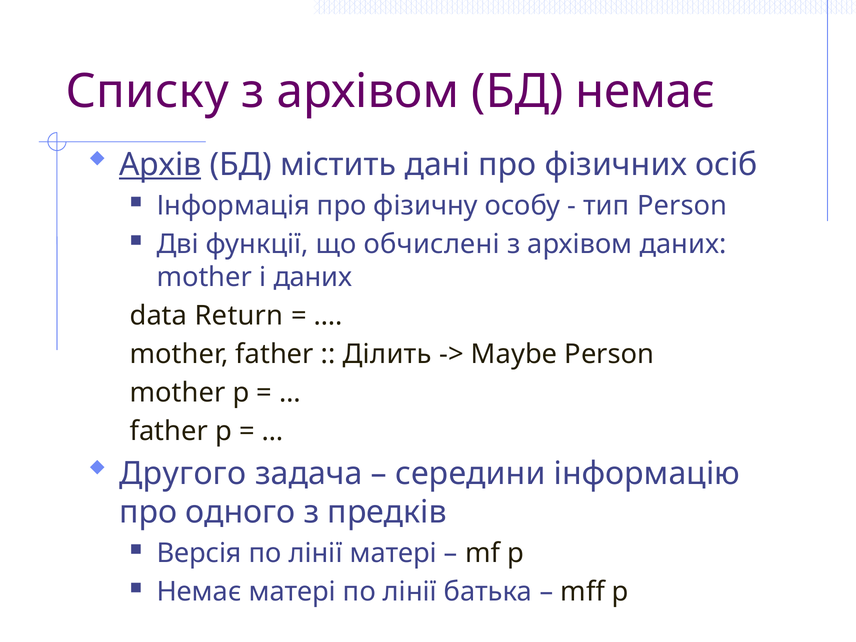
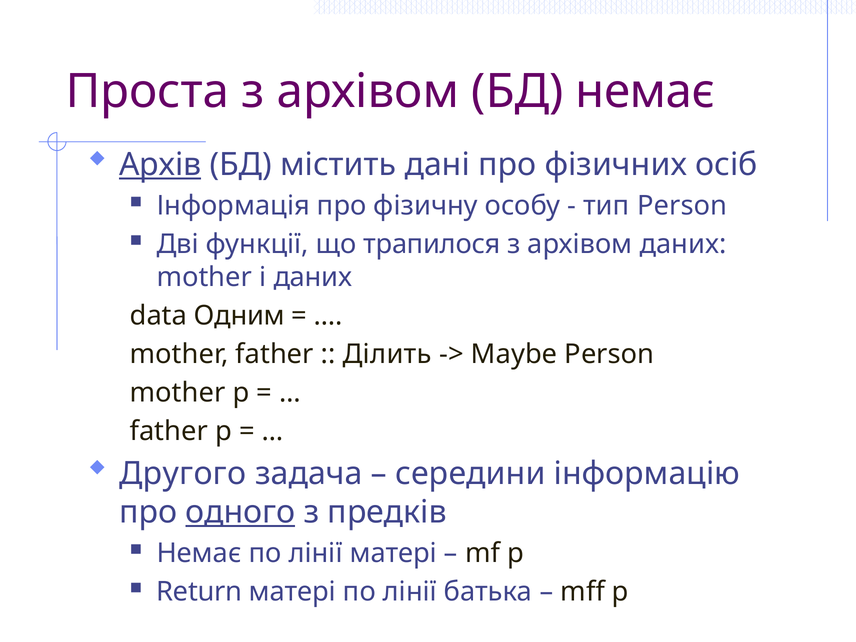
Списку: Списку -> Проста
обчислені: обчислені -> трапилося
Return: Return -> Одним
одного underline: none -> present
Версія at (199, 553): Версія -> Немає
Немає at (199, 592): Немає -> Return
